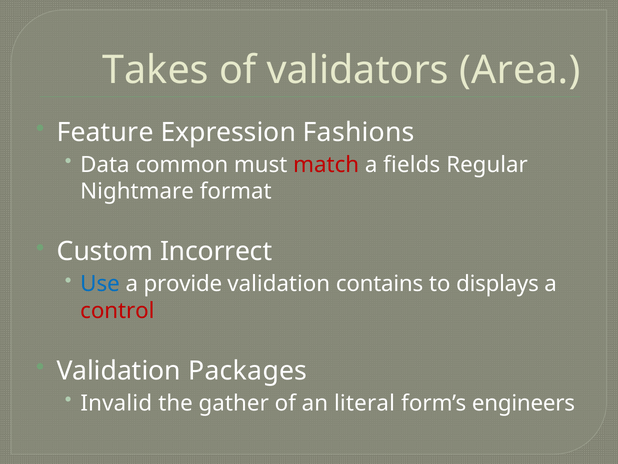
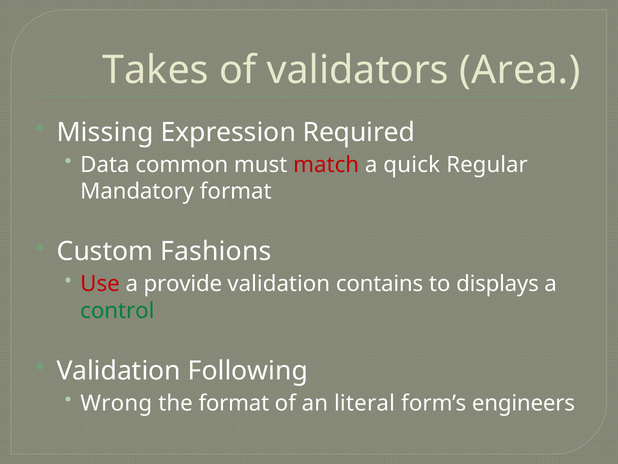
Feature: Feature -> Missing
Fashions: Fashions -> Required
fields: fields -> quick
Nightmare: Nightmare -> Mandatory
Incorrect: Incorrect -> Fashions
Use colour: blue -> red
control colour: red -> green
Packages: Packages -> Following
Invalid: Invalid -> Wrong
the gather: gather -> format
